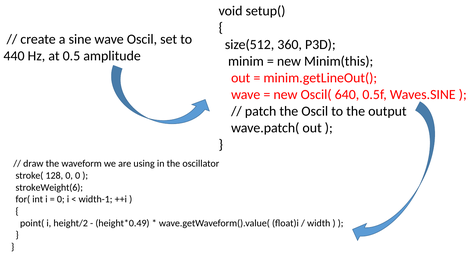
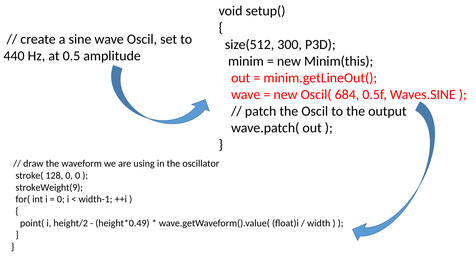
360: 360 -> 300
640: 640 -> 684
strokeWeight(6: strokeWeight(6 -> strokeWeight(9
